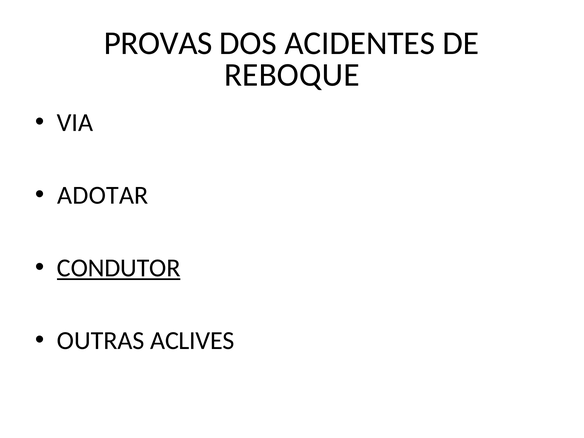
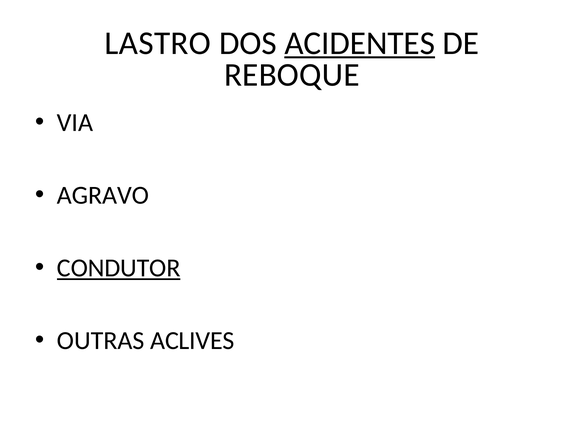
PROVAS: PROVAS -> LASTRO
ACIDENTES underline: none -> present
ADOTAR: ADOTAR -> AGRAVO
